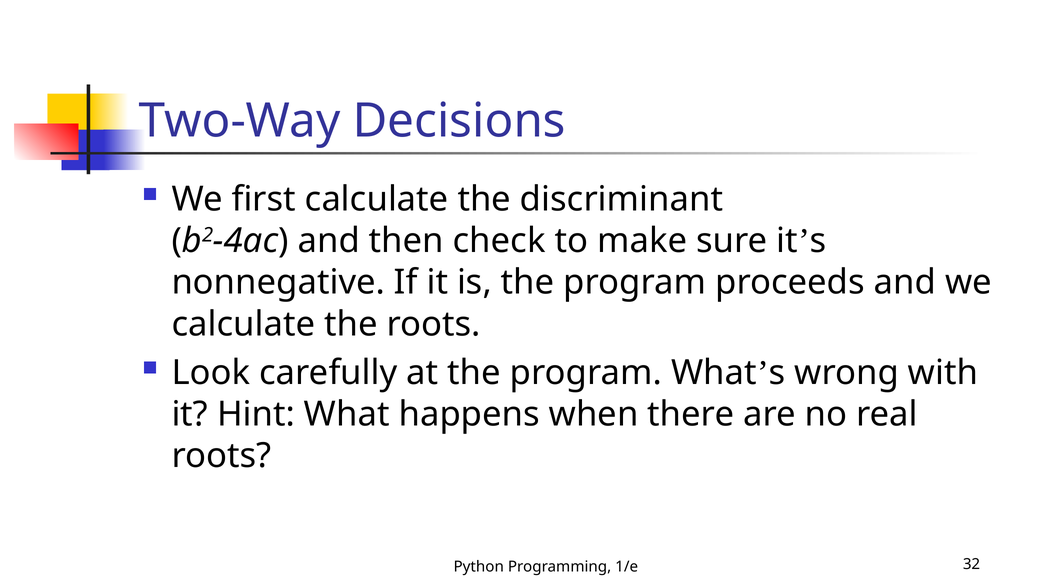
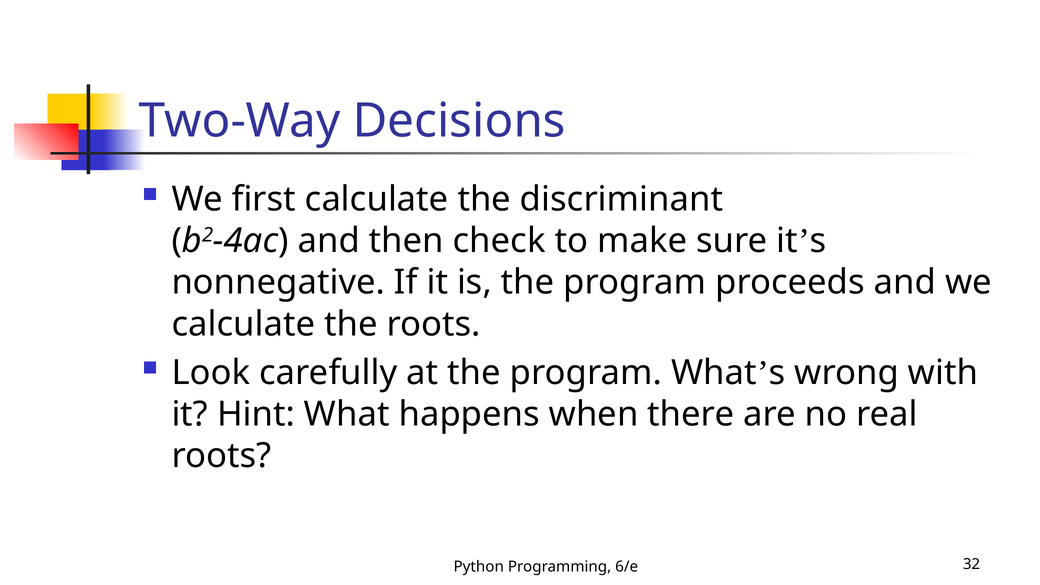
1/e: 1/e -> 6/e
